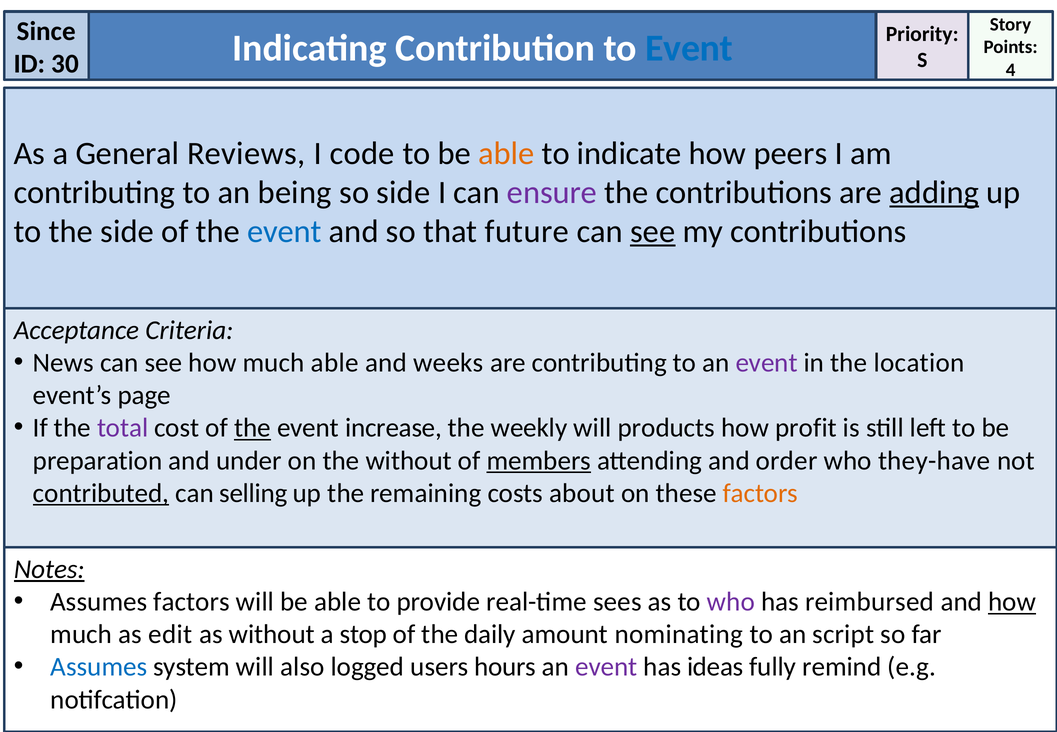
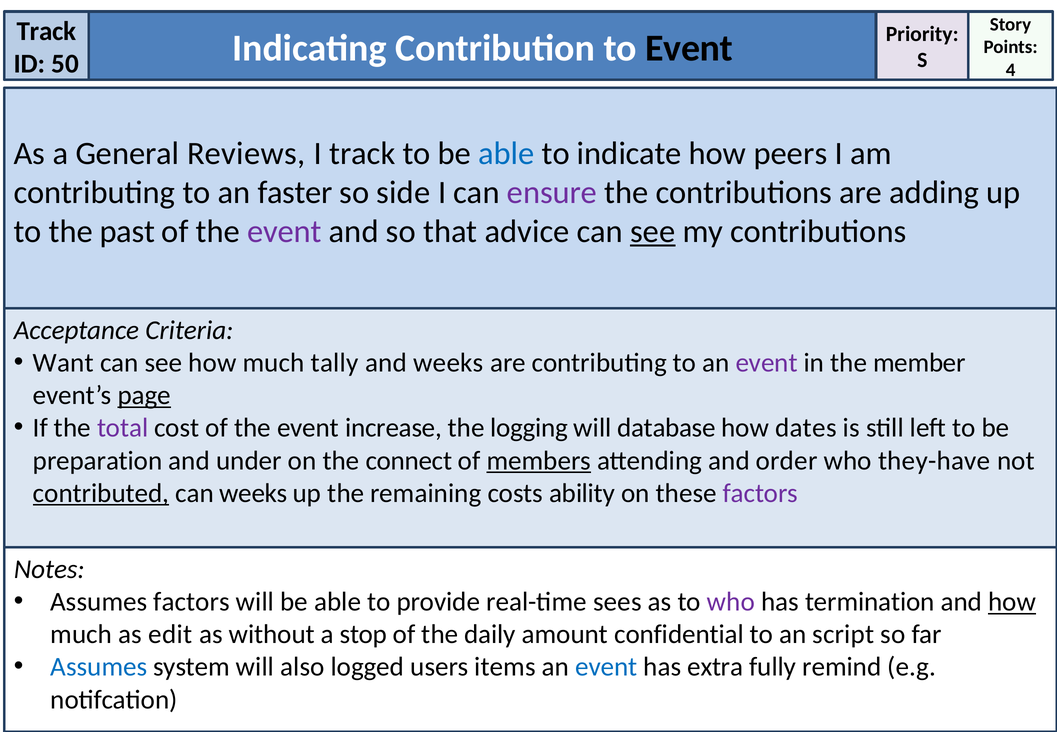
Since at (46, 31): Since -> Track
30: 30 -> 50
Event at (689, 48) colour: blue -> black
I code: code -> track
able at (506, 153) colour: orange -> blue
being: being -> faster
adding underline: present -> none
the side: side -> past
event at (284, 231) colour: blue -> purple
future: future -> advice
News: News -> Want
much able: able -> tally
location: location -> member
page underline: none -> present
the at (252, 428) underline: present -> none
weekly: weekly -> logging
products: products -> database
profit: profit -> dates
the without: without -> connect
can selling: selling -> weeks
about: about -> ability
factors at (760, 493) colour: orange -> purple
Notes underline: present -> none
reimbursed: reimbursed -> termination
nominating: nominating -> confidential
hours: hours -> items
event at (606, 667) colour: purple -> blue
ideas: ideas -> extra
